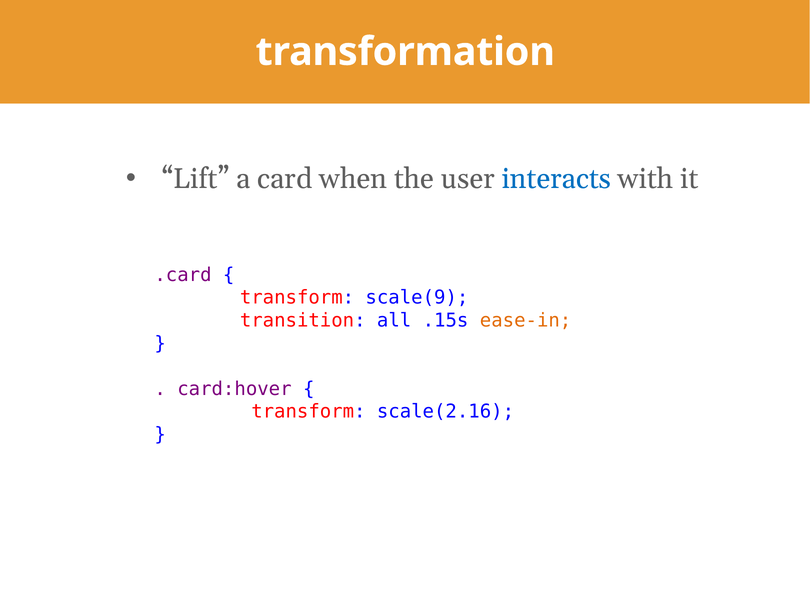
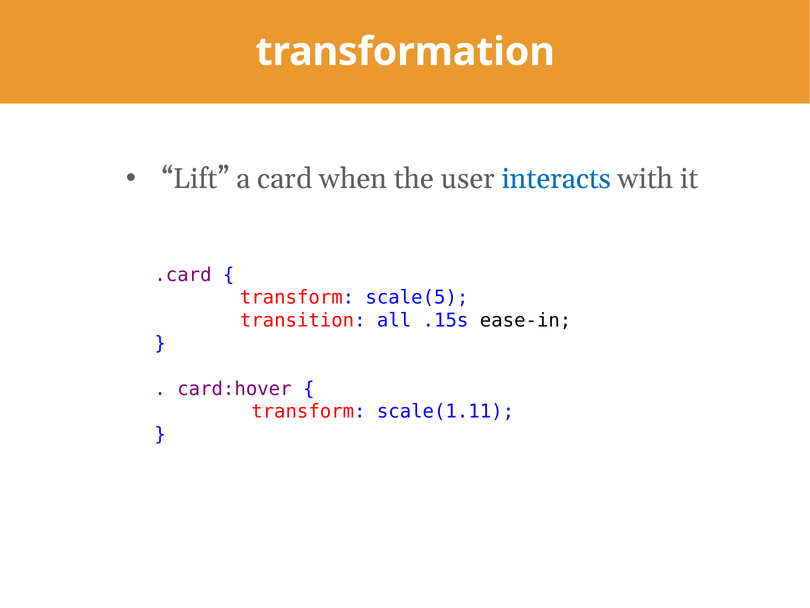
scale(9: scale(9 -> scale(5
ease-in colour: orange -> black
scale(2.16: scale(2.16 -> scale(1.11
